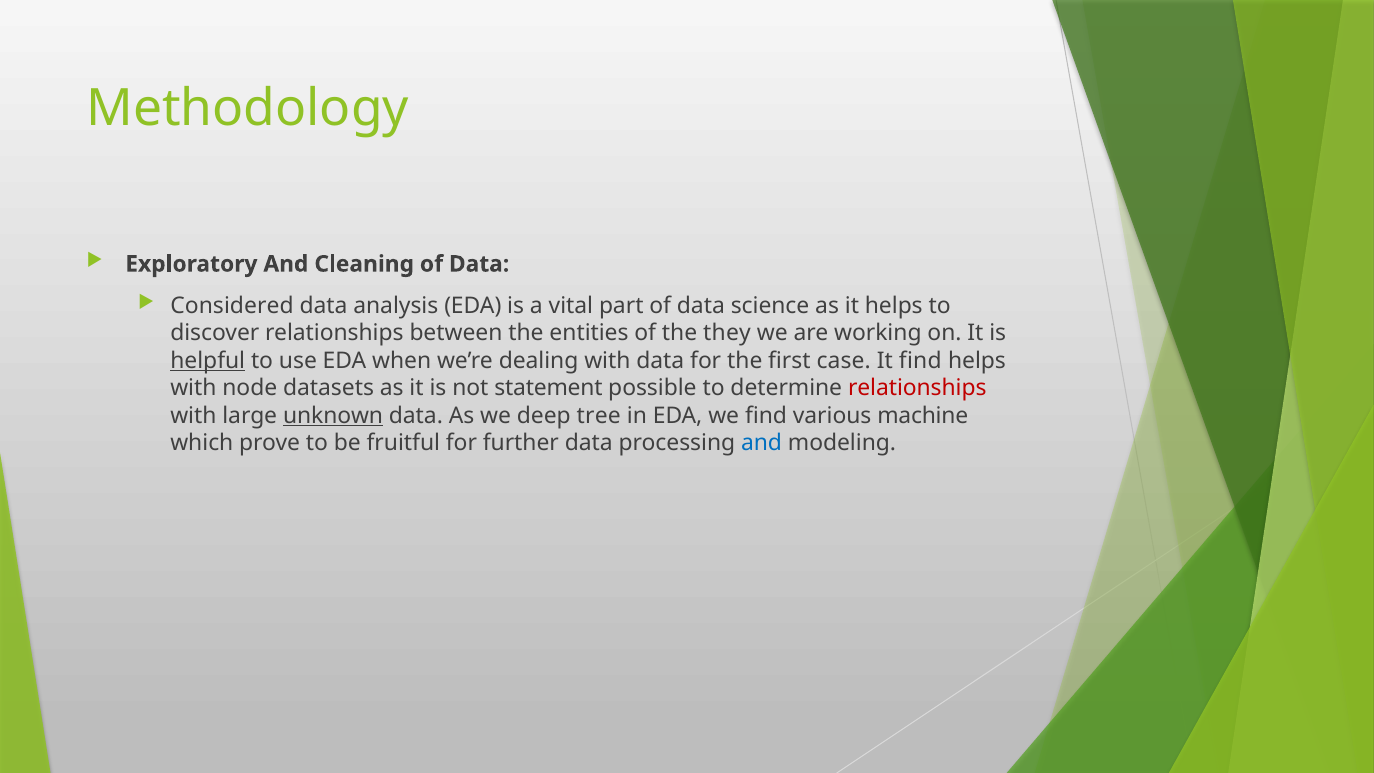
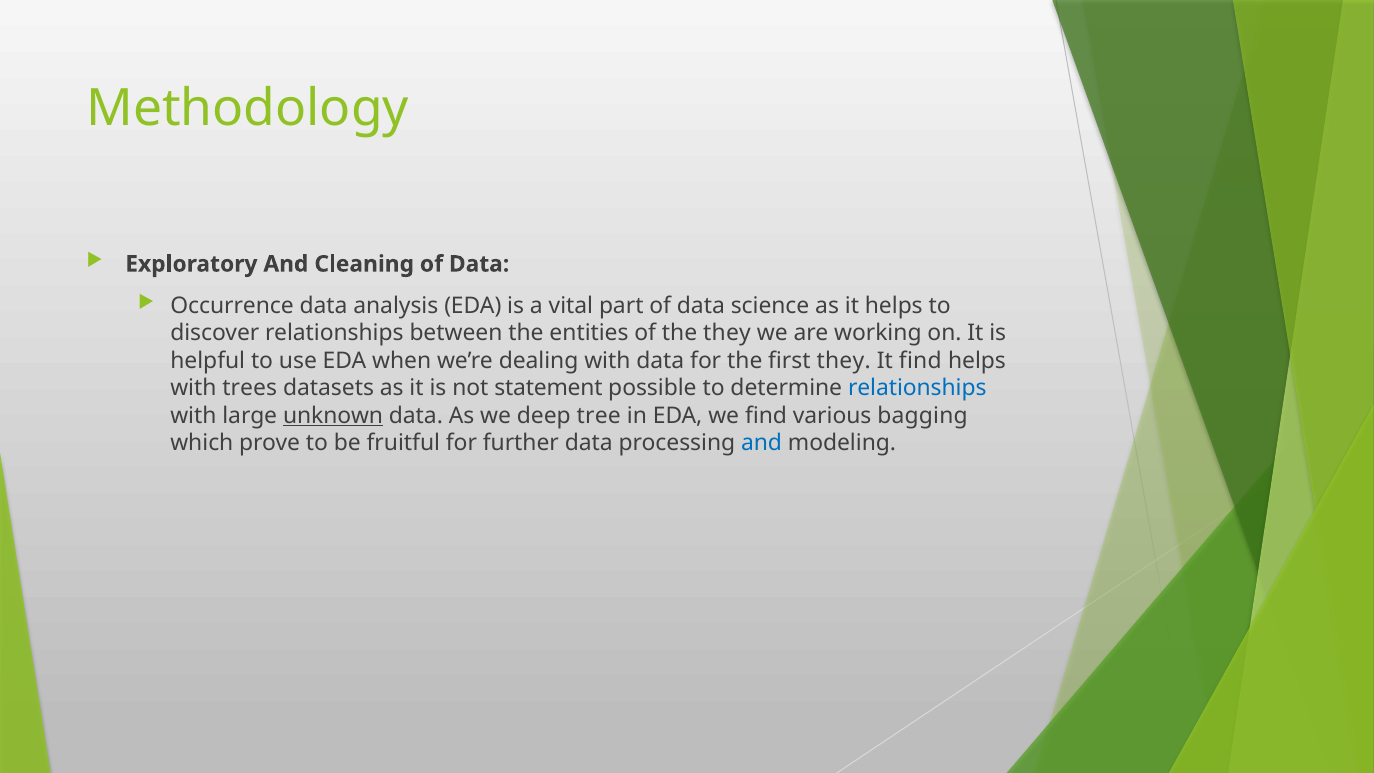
Considered: Considered -> Occurrence
helpful underline: present -> none
first case: case -> they
node: node -> trees
relationships at (917, 388) colour: red -> blue
machine: machine -> bagging
